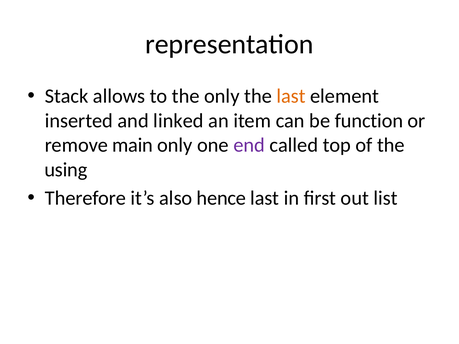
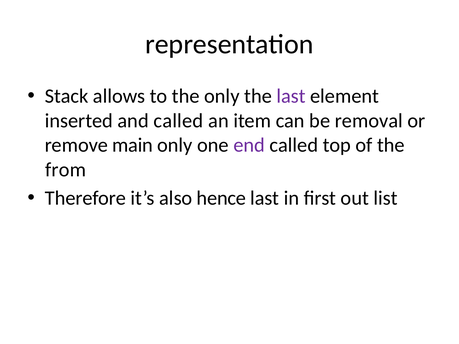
last at (291, 96) colour: orange -> purple
and linked: linked -> called
function: function -> removal
using: using -> from
